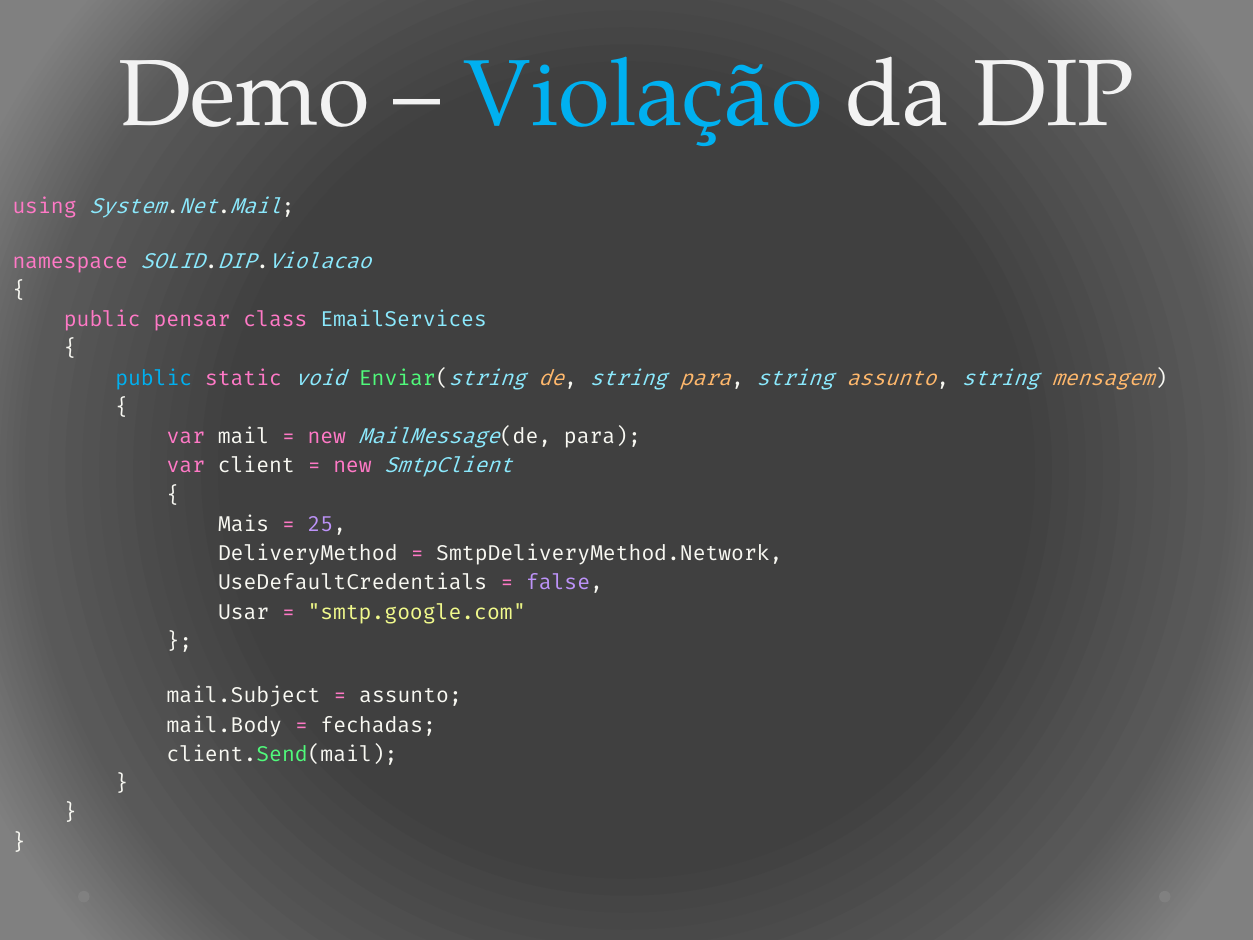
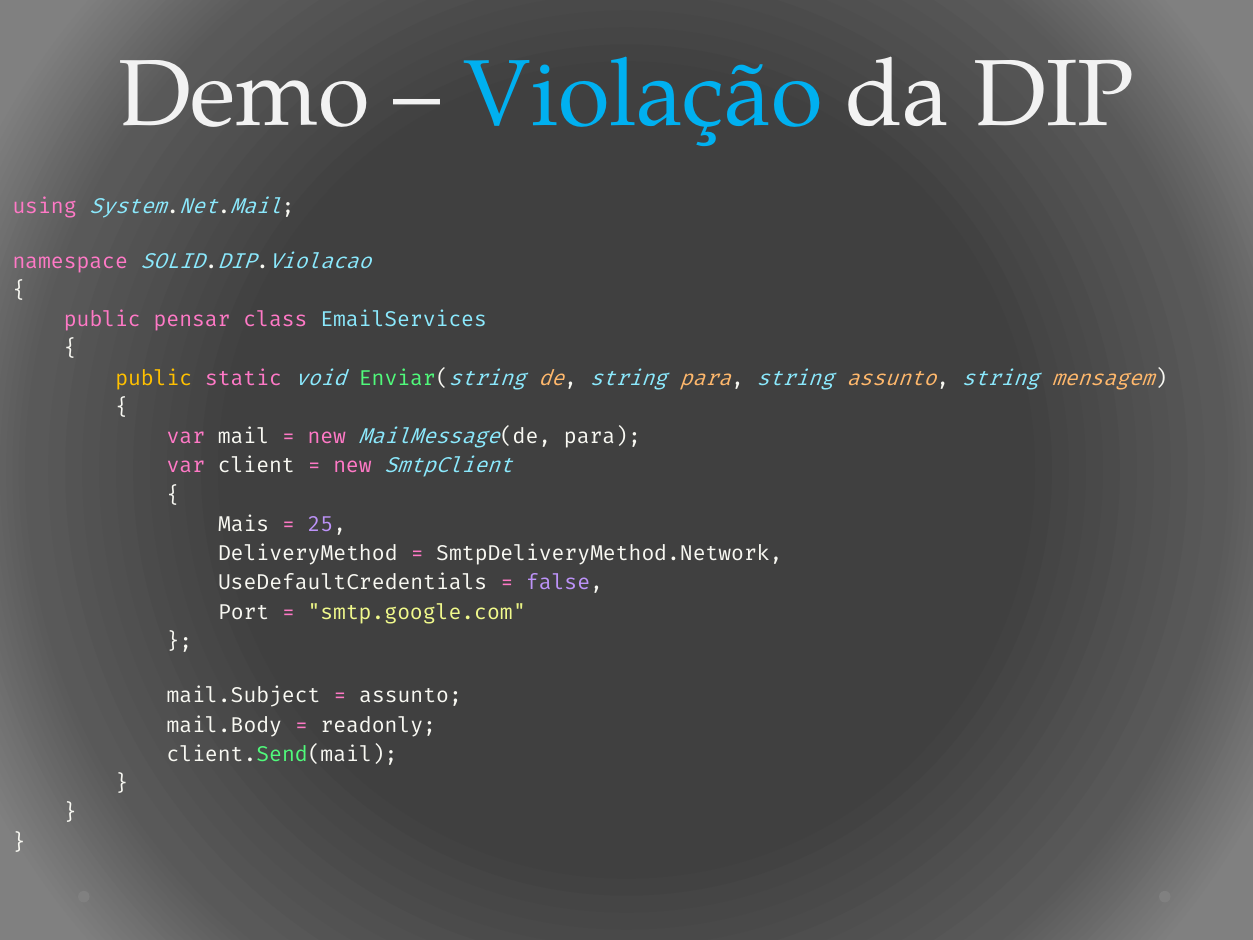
public at (154, 378) colour: light blue -> yellow
Usar: Usar -> Port
fechadas: fechadas -> readonly
